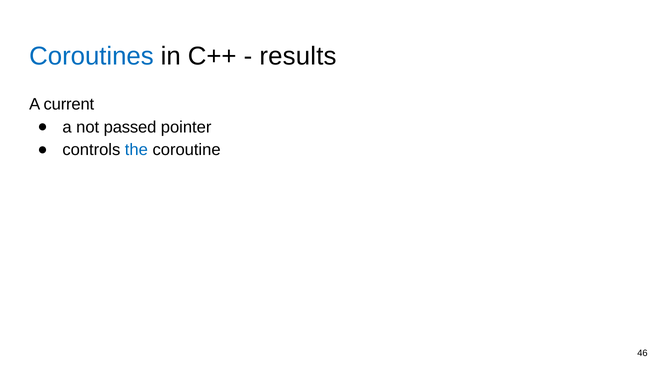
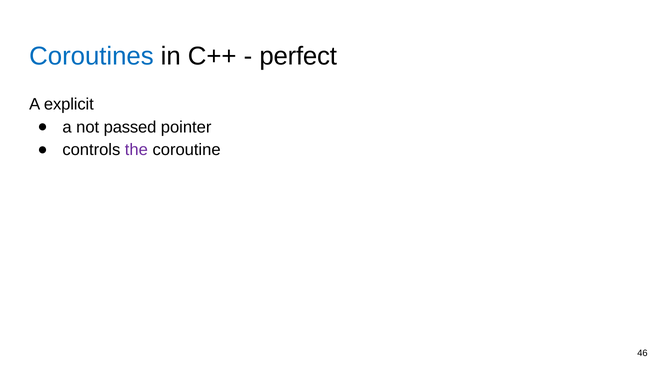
results: results -> perfect
current: current -> explicit
the colour: blue -> purple
